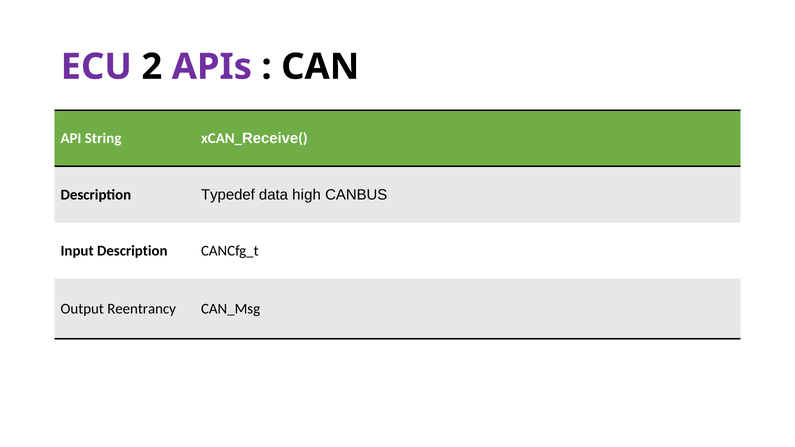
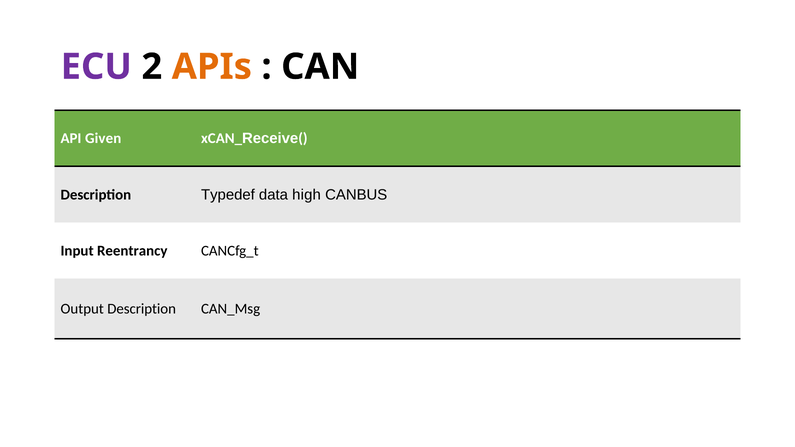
APIs colour: purple -> orange
String: String -> Given
Input Description: Description -> Reentrancy
Output Reentrancy: Reentrancy -> Description
